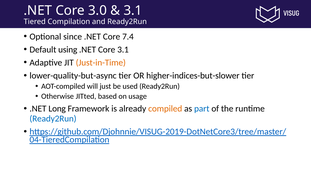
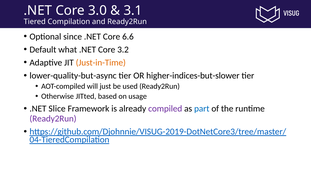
7.4: 7.4 -> 6.6
using: using -> what
Core 3.1: 3.1 -> 3.2
Long: Long -> Slice
compiled colour: orange -> purple
Ready2Run at (53, 118) colour: blue -> purple
